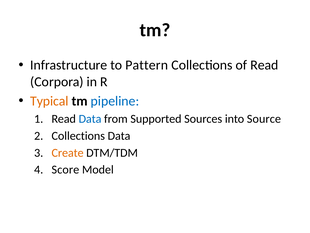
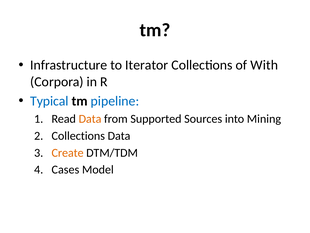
Pattern: Pattern -> Iterator
of Read: Read -> With
Typical colour: orange -> blue
Data at (90, 119) colour: blue -> orange
Source: Source -> Mining
Score: Score -> Cases
